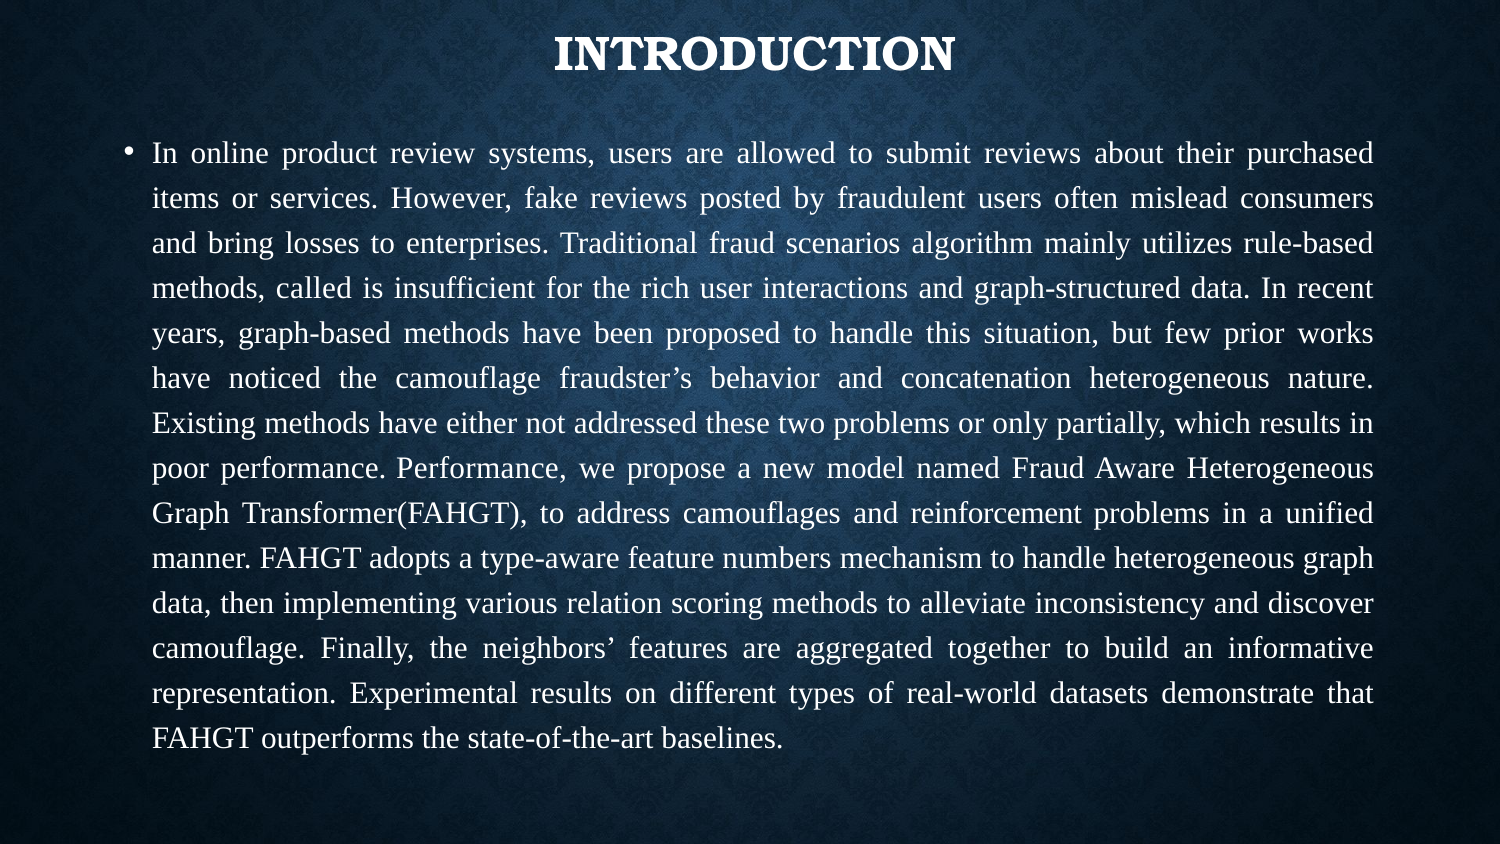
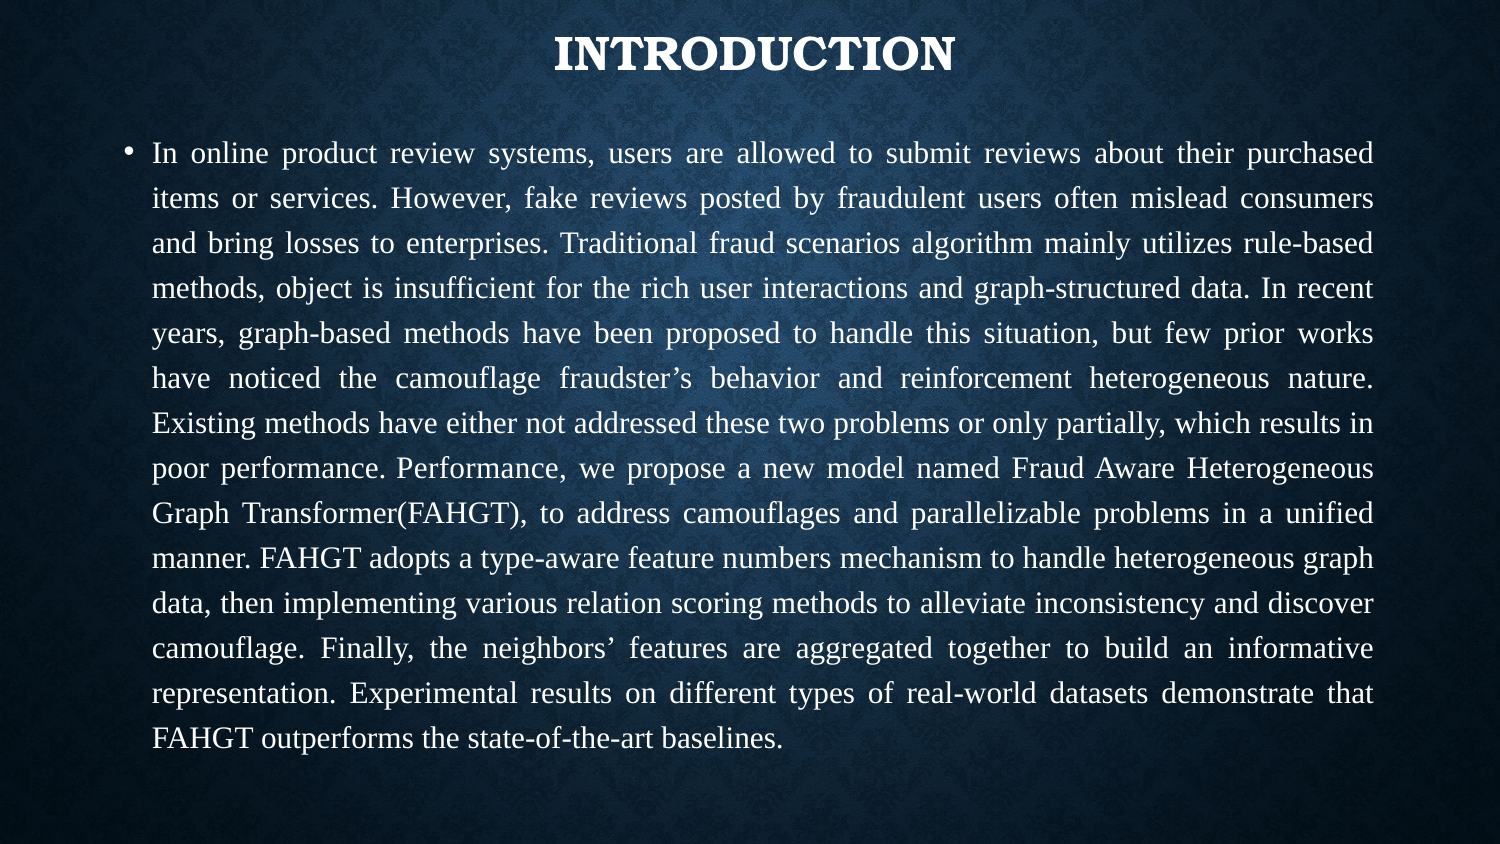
called: called -> object
concatenation: concatenation -> reinforcement
reinforcement: reinforcement -> parallelizable
